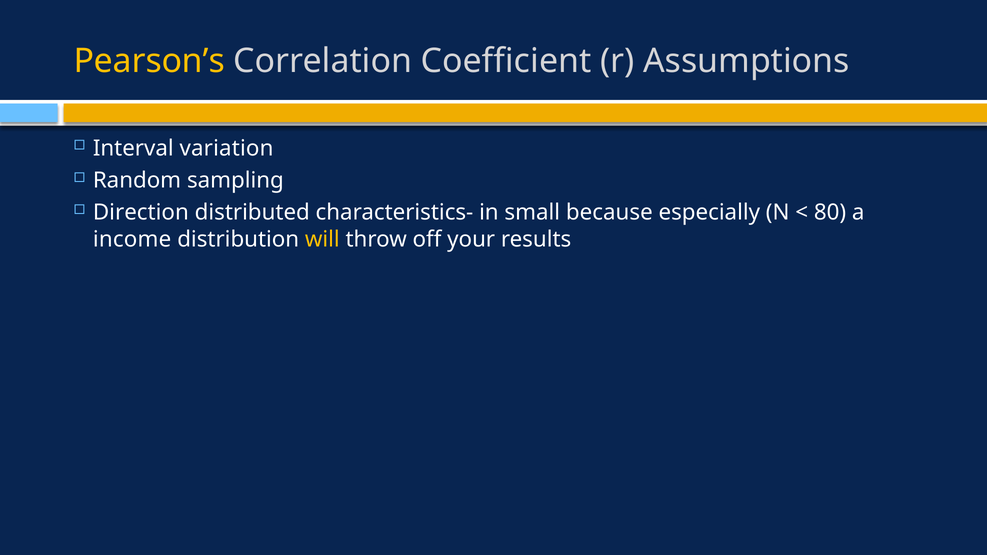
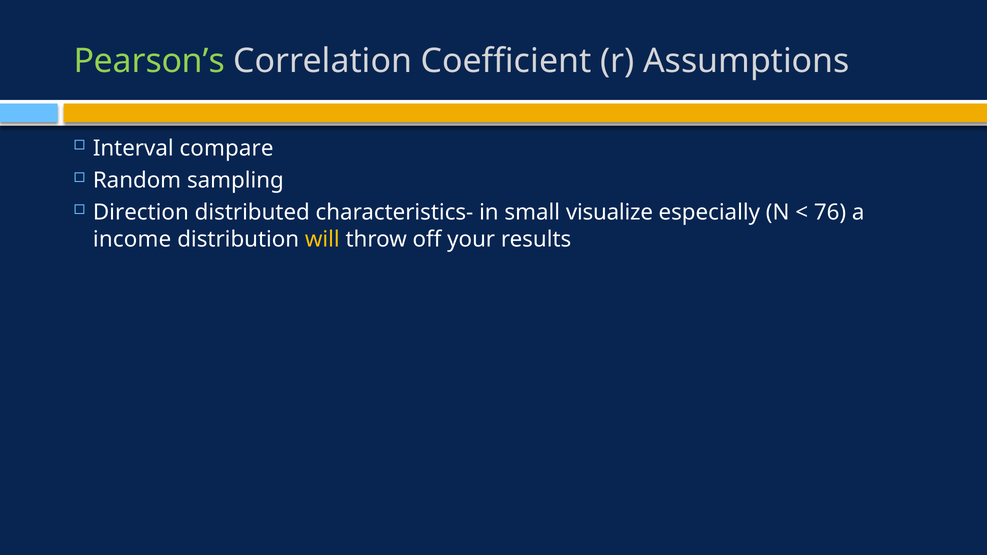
Pearson’s colour: yellow -> light green
variation: variation -> compare
because: because -> visualize
80: 80 -> 76
